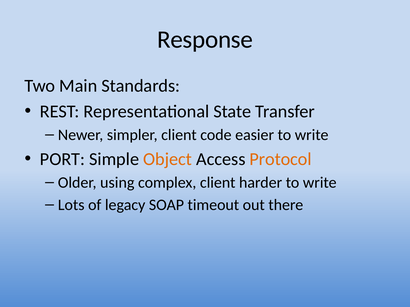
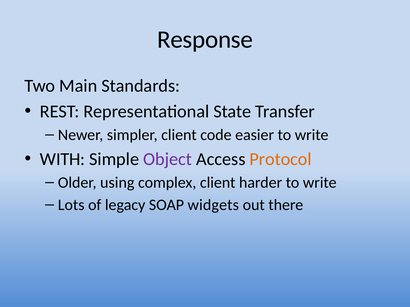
PORT: PORT -> WITH
Object colour: orange -> purple
timeout: timeout -> widgets
